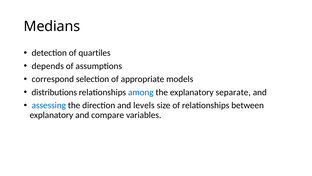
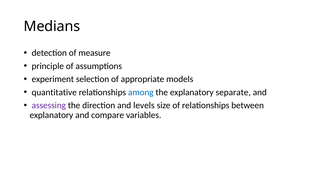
quartiles: quartiles -> measure
depends: depends -> principle
correspond: correspond -> experiment
distributions: distributions -> quantitative
assessing colour: blue -> purple
